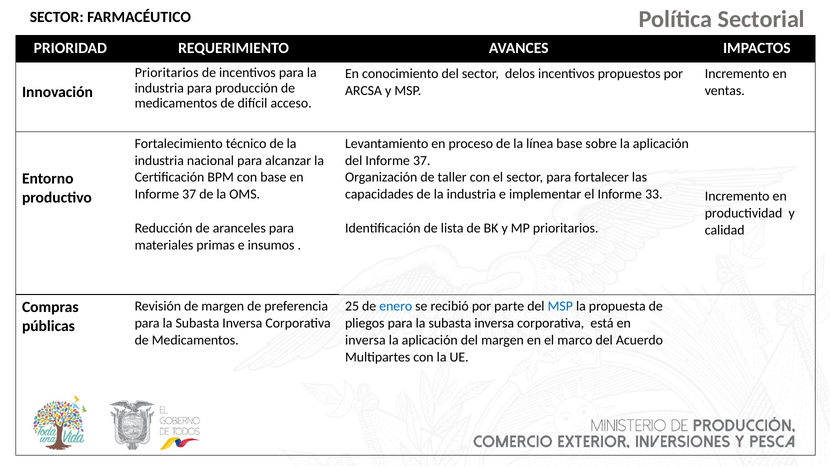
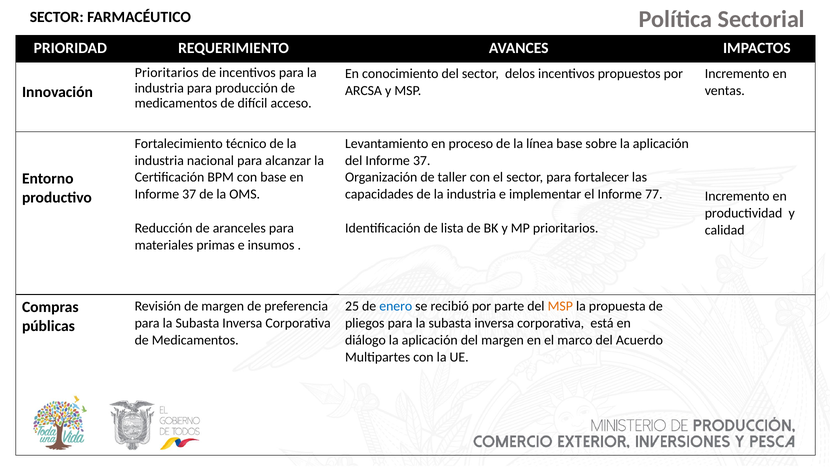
33: 33 -> 77
MSP at (560, 306) colour: blue -> orange
inversa at (365, 340): inversa -> diálogo
